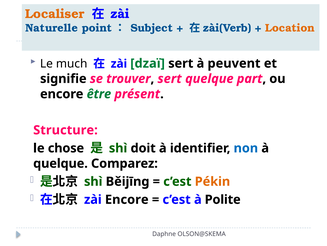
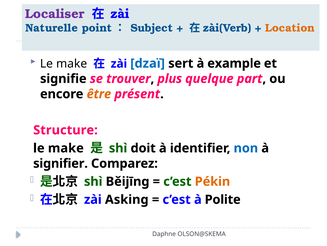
Localiser colour: orange -> purple
much at (72, 64): much -> make
dzaï colour: green -> blue
peuvent: peuvent -> example
trouver sert: sert -> plus
être colour: green -> orange
chose at (66, 148): chose -> make
quelque at (61, 163): quelque -> signifier
zài Encore: Encore -> Asking
